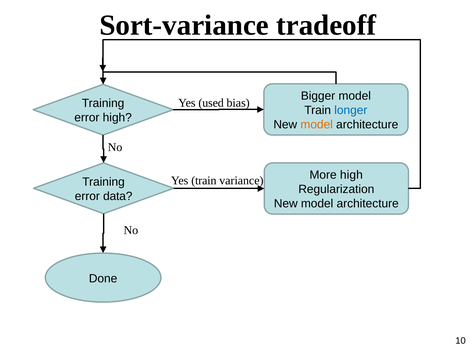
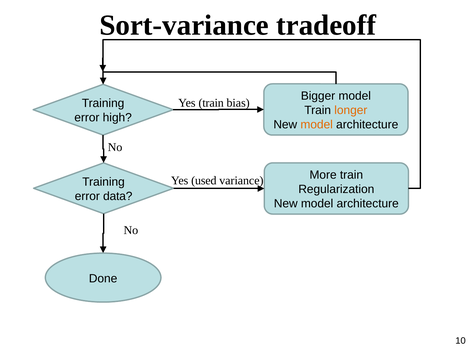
Yes used: used -> train
longer colour: blue -> orange
More high: high -> train
Yes train: train -> used
